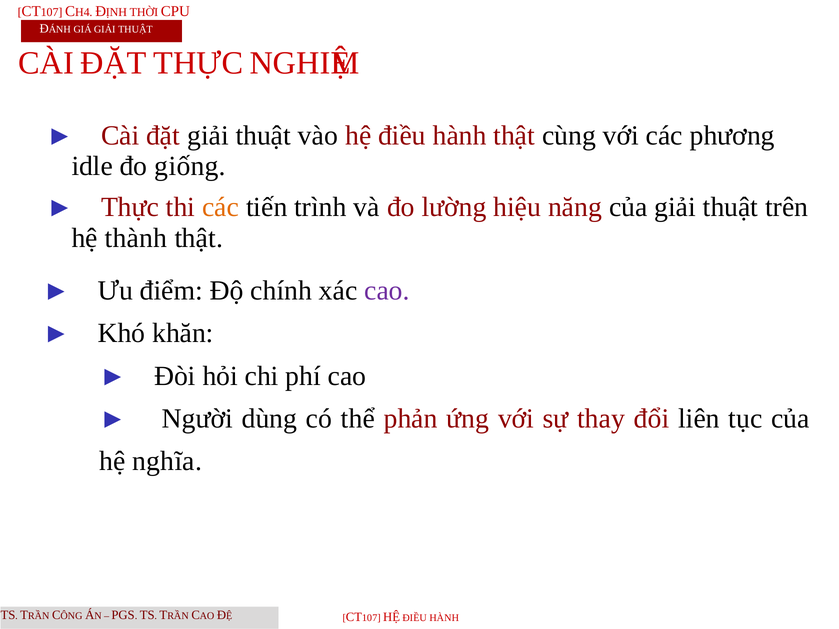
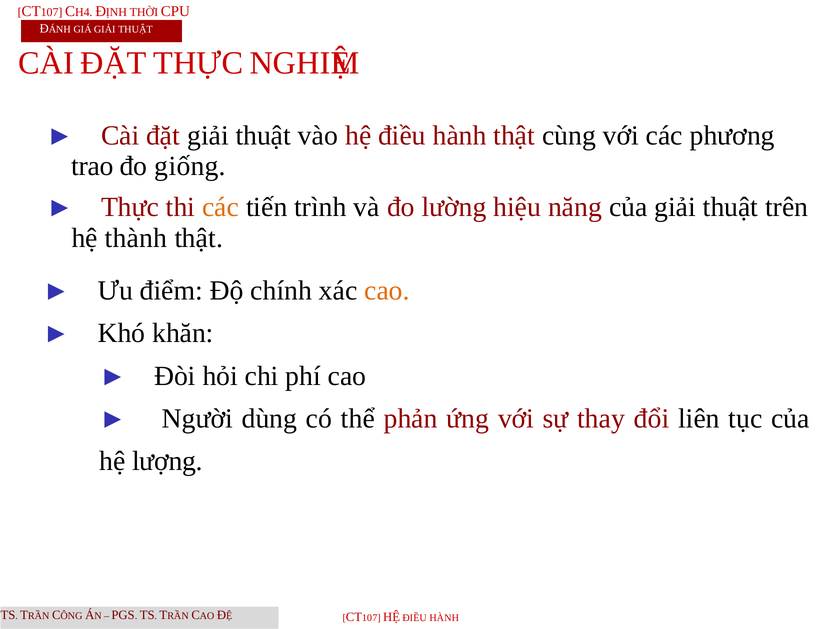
idle: idle -> trao
cao at (387, 291) colour: purple -> orange
nghĩa: nghĩa -> lượng
